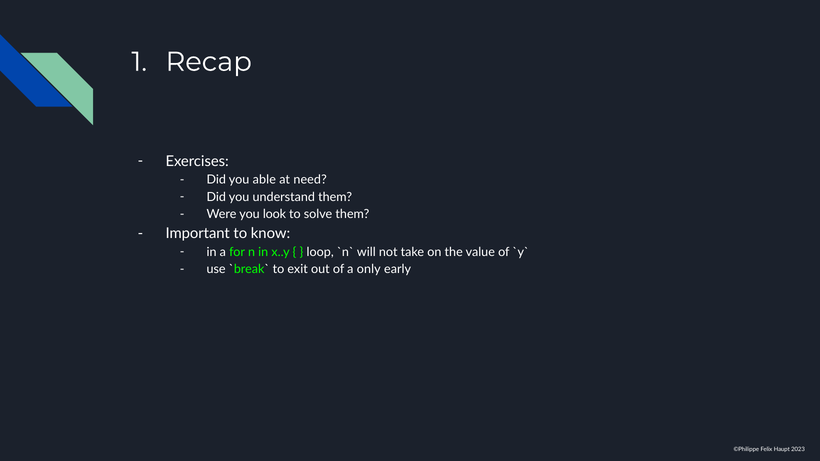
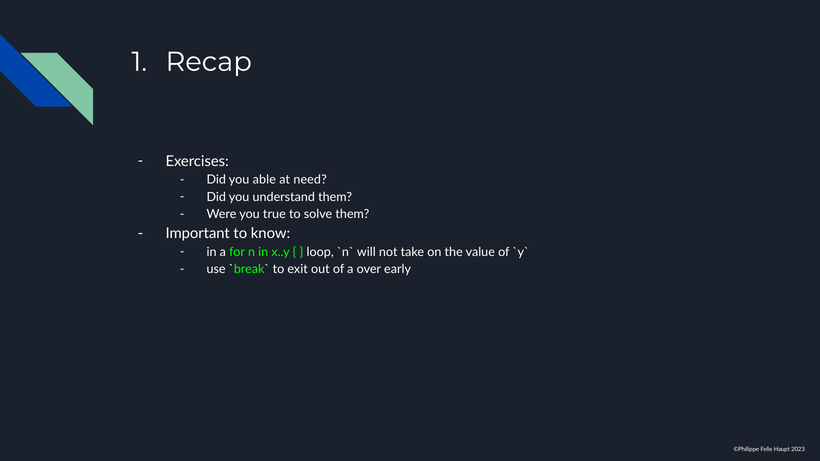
look: look -> true
only: only -> over
